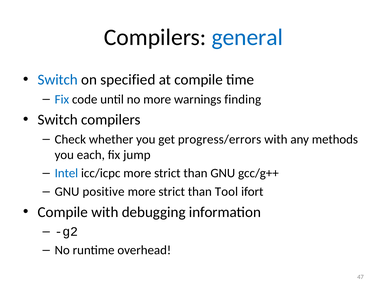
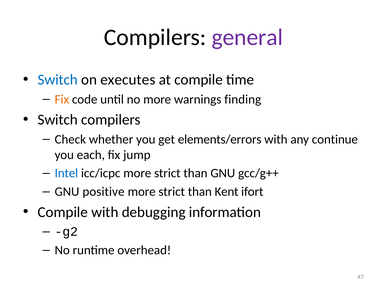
general colour: blue -> purple
specified: specified -> executes
Fix at (62, 99) colour: blue -> orange
progress/errors: progress/errors -> elements/errors
methods: methods -> continue
Tool: Tool -> Kent
